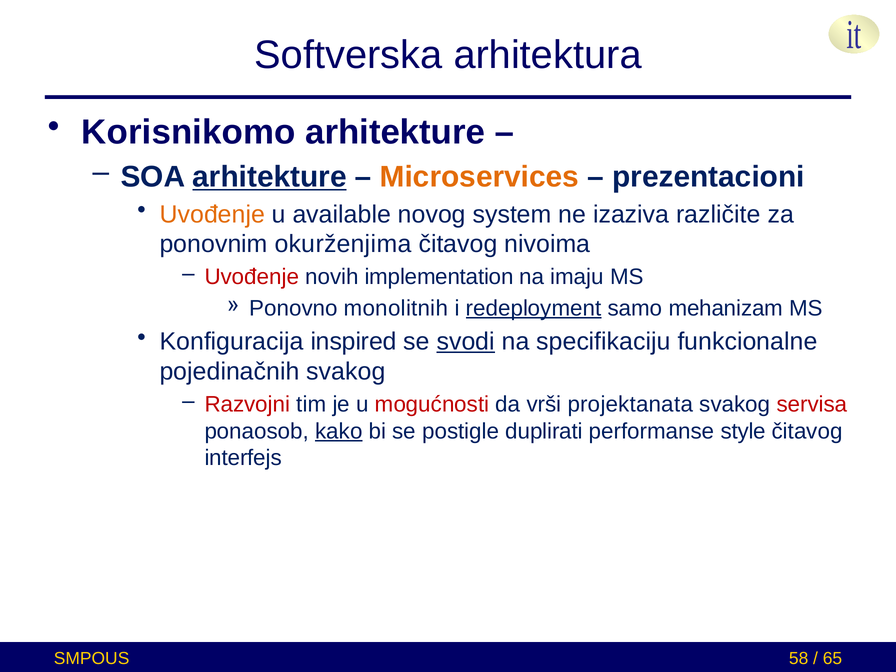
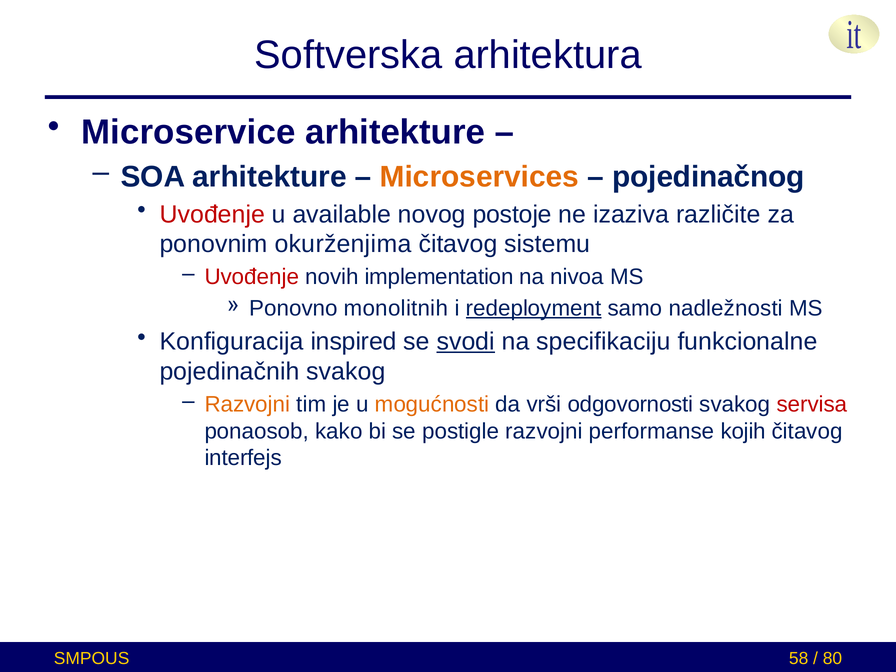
Korisnikomo: Korisnikomo -> Microservice
arhitekture at (270, 177) underline: present -> none
prezentacioni: prezentacioni -> pojedinačnog
Uvođenje at (212, 214) colour: orange -> red
system: system -> postoje
nivoima: nivoima -> sistemu
imaju: imaju -> nivoa
mehanizam: mehanizam -> nadležnosti
Razvojni at (247, 404) colour: red -> orange
mogućnosti colour: red -> orange
projektanata: projektanata -> odgovornosti
kako underline: present -> none
postigle duplirati: duplirati -> razvojni
style: style -> kojih
65: 65 -> 80
